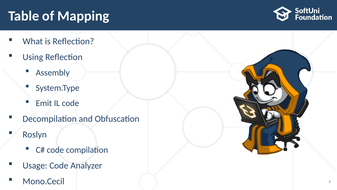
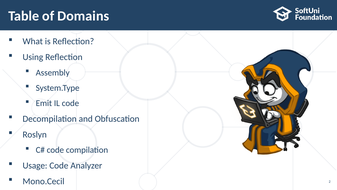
Mapping: Mapping -> Domains
